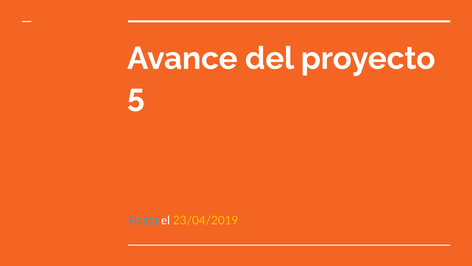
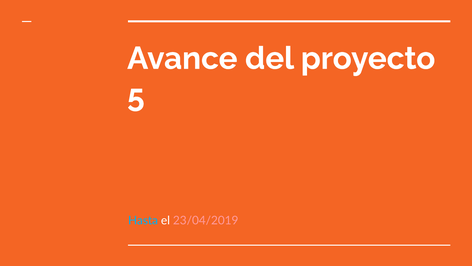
23/04/2019 colour: yellow -> pink
